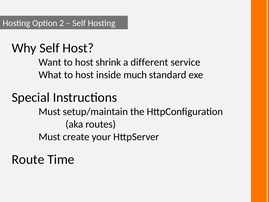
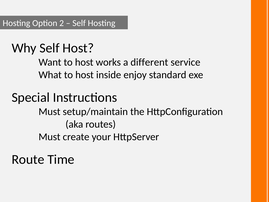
shrink: shrink -> works
much: much -> enjoy
